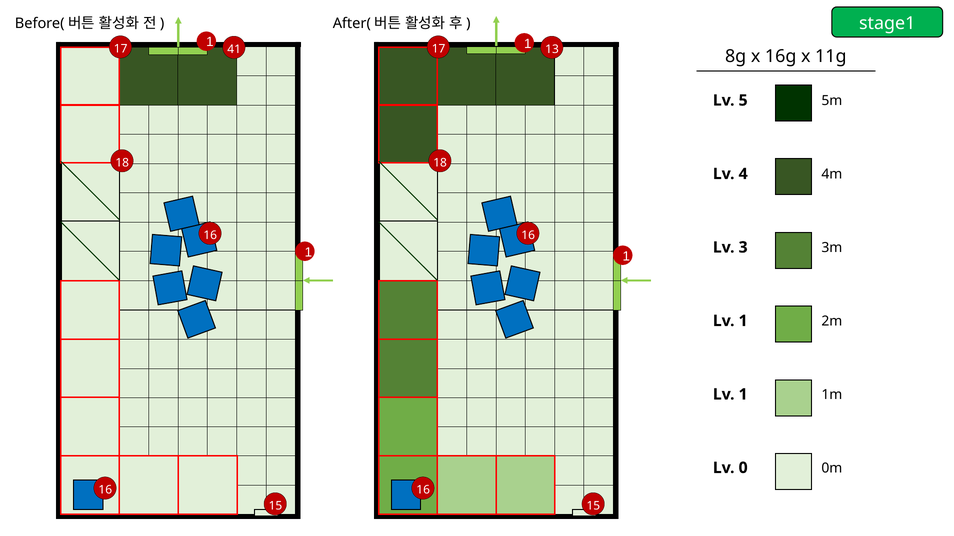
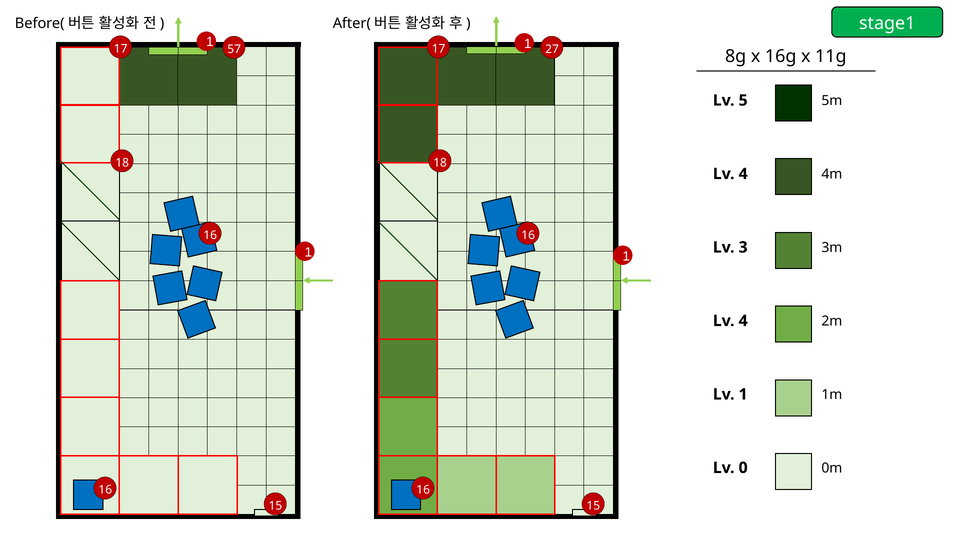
41: 41 -> 57
13: 13 -> 27
1 at (743, 321): 1 -> 4
